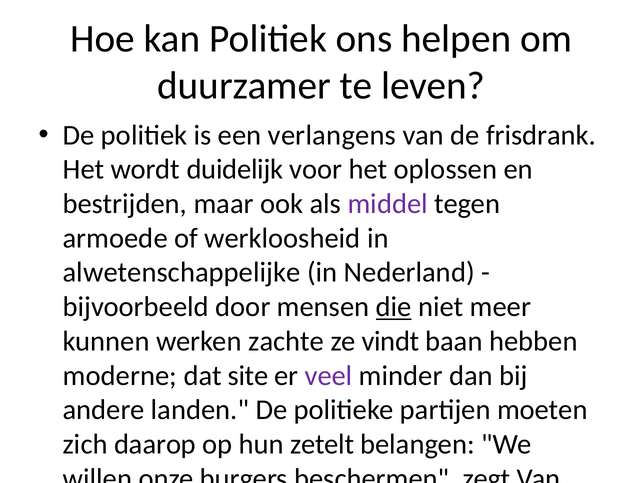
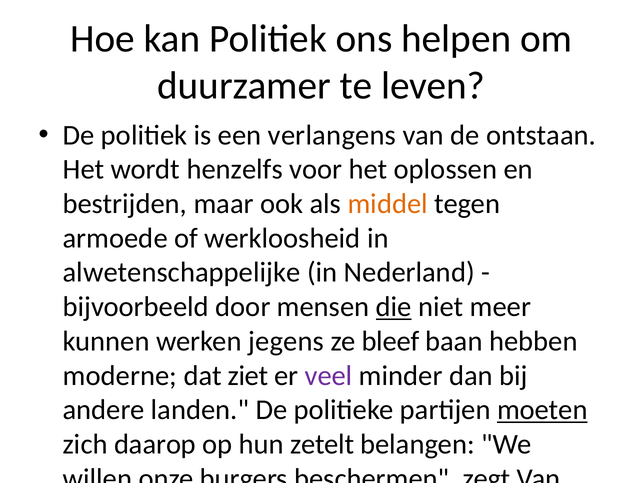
frisdrank: frisdrank -> ontstaan
duidelijk: duidelijk -> henzelfs
middel colour: purple -> orange
zachte: zachte -> jegens
ze vindt: vindt -> bleef
site: site -> ziet
moeten underline: none -> present
